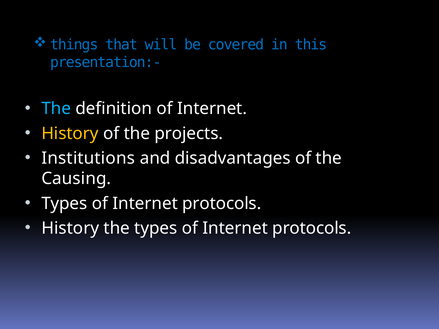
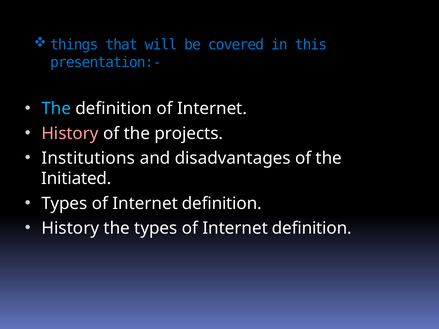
History at (70, 134) colour: yellow -> pink
Causing: Causing -> Initiated
protocols at (222, 204): protocols -> definition
protocols at (312, 228): protocols -> definition
